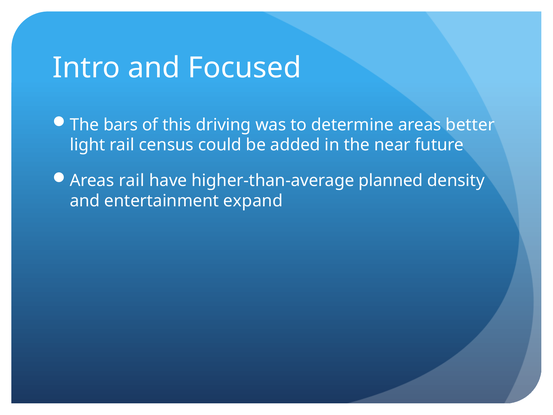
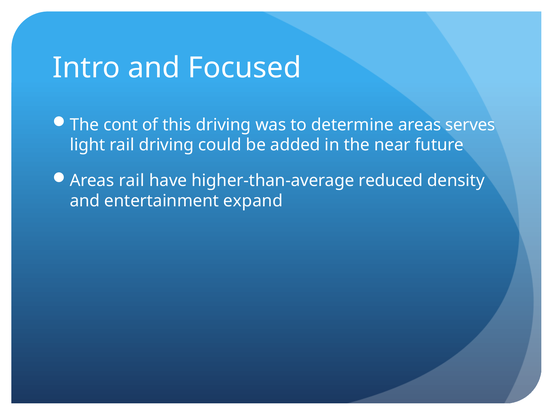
bars: bars -> cont
better: better -> serves
rail census: census -> driving
planned: planned -> reduced
